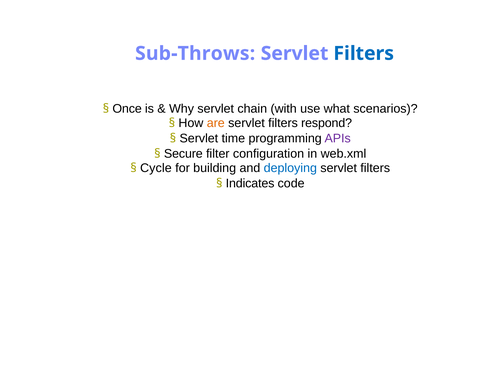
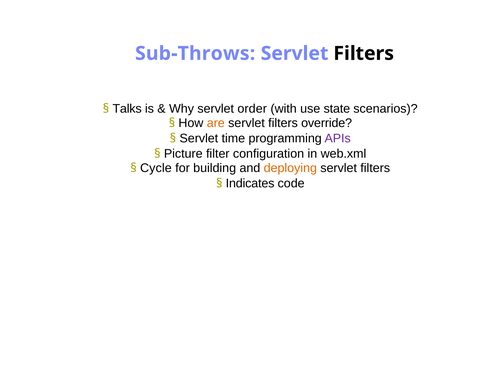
Filters at (364, 53) colour: blue -> black
Once: Once -> Talks
chain: chain -> order
what: what -> state
respond: respond -> override
Secure: Secure -> Picture
deploying colour: blue -> orange
